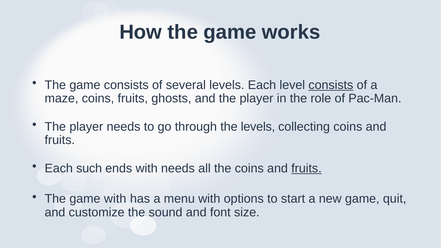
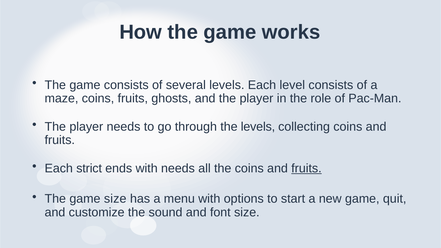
consists at (331, 85) underline: present -> none
such: such -> strict
game with: with -> size
